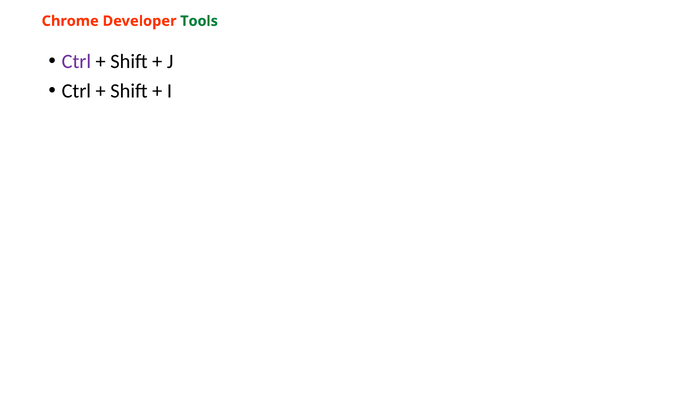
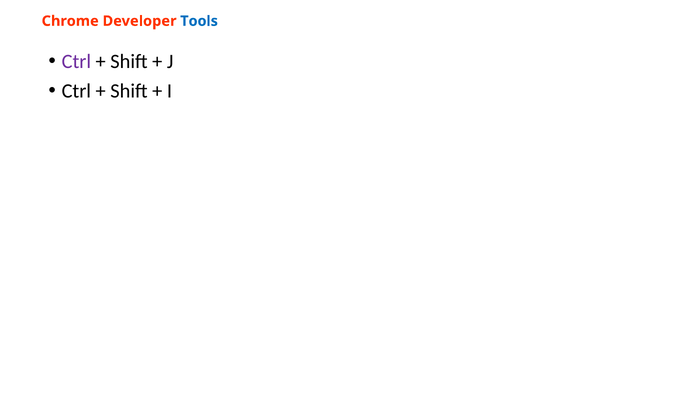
Tools colour: green -> blue
